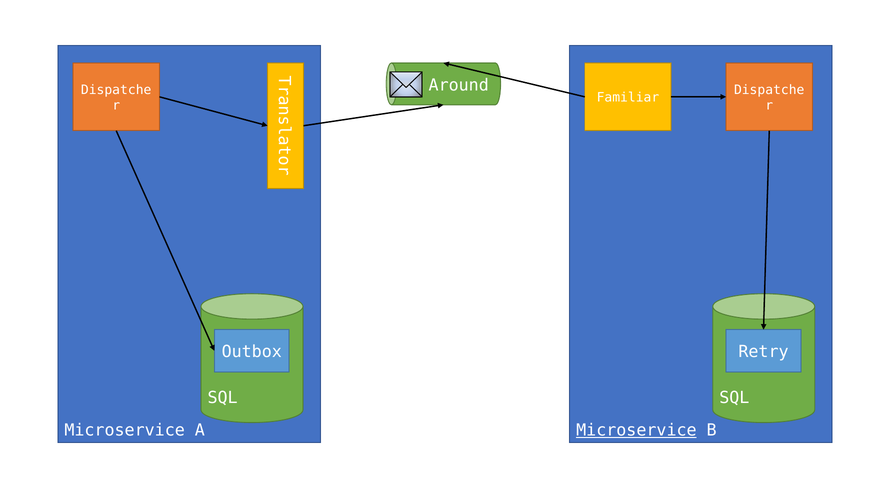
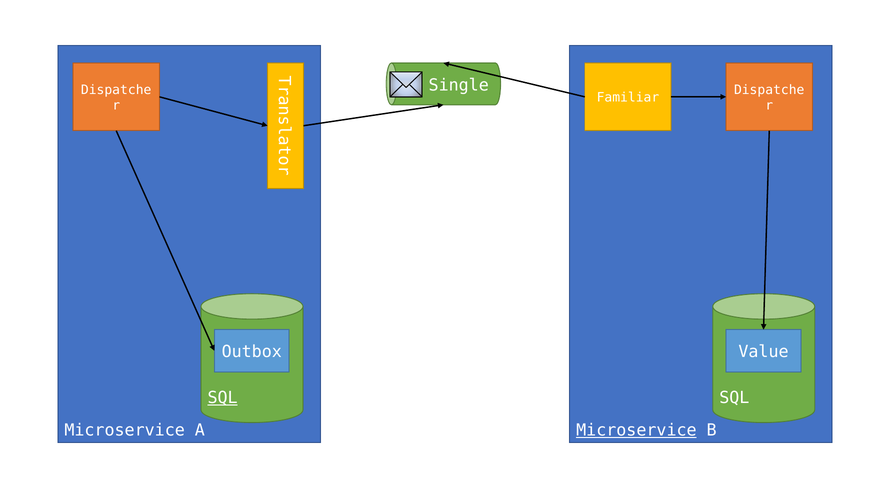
Around: Around -> Single
Retry: Retry -> Value
SQL at (223, 398) underline: none -> present
